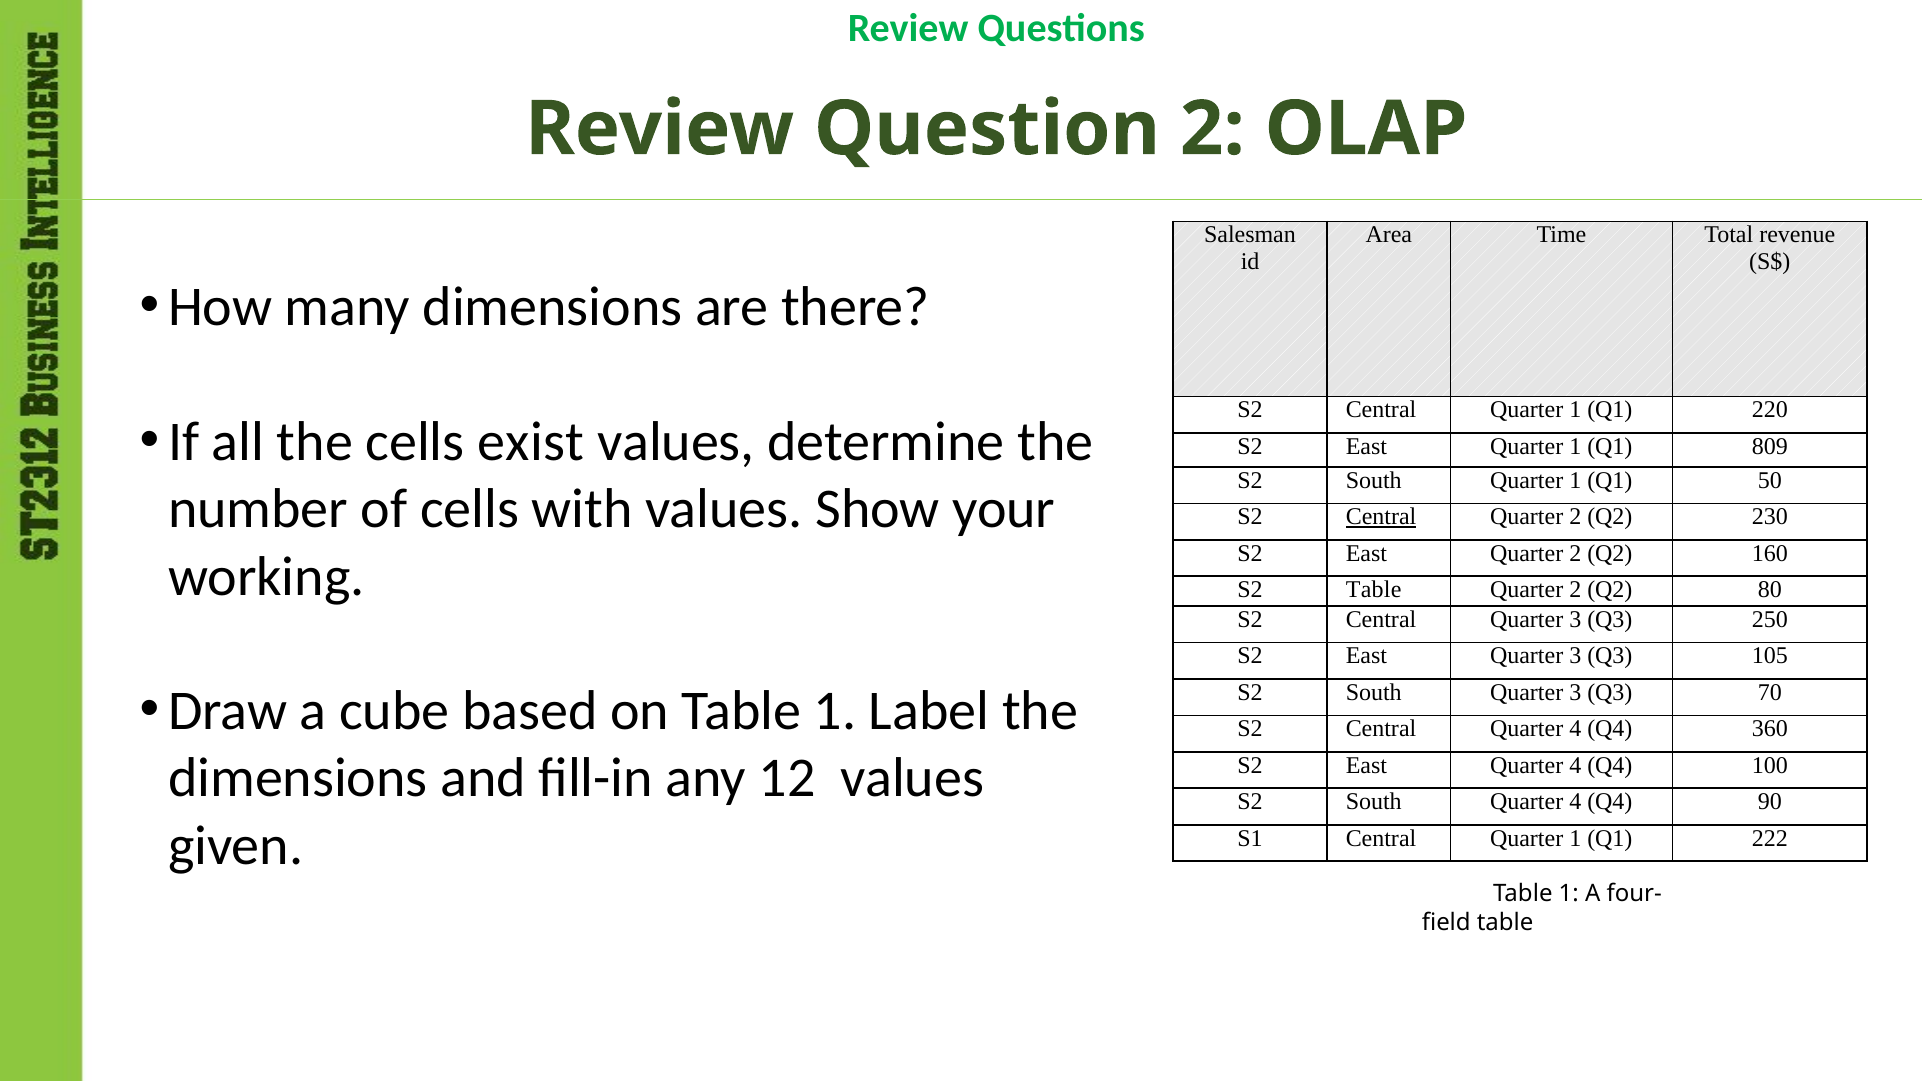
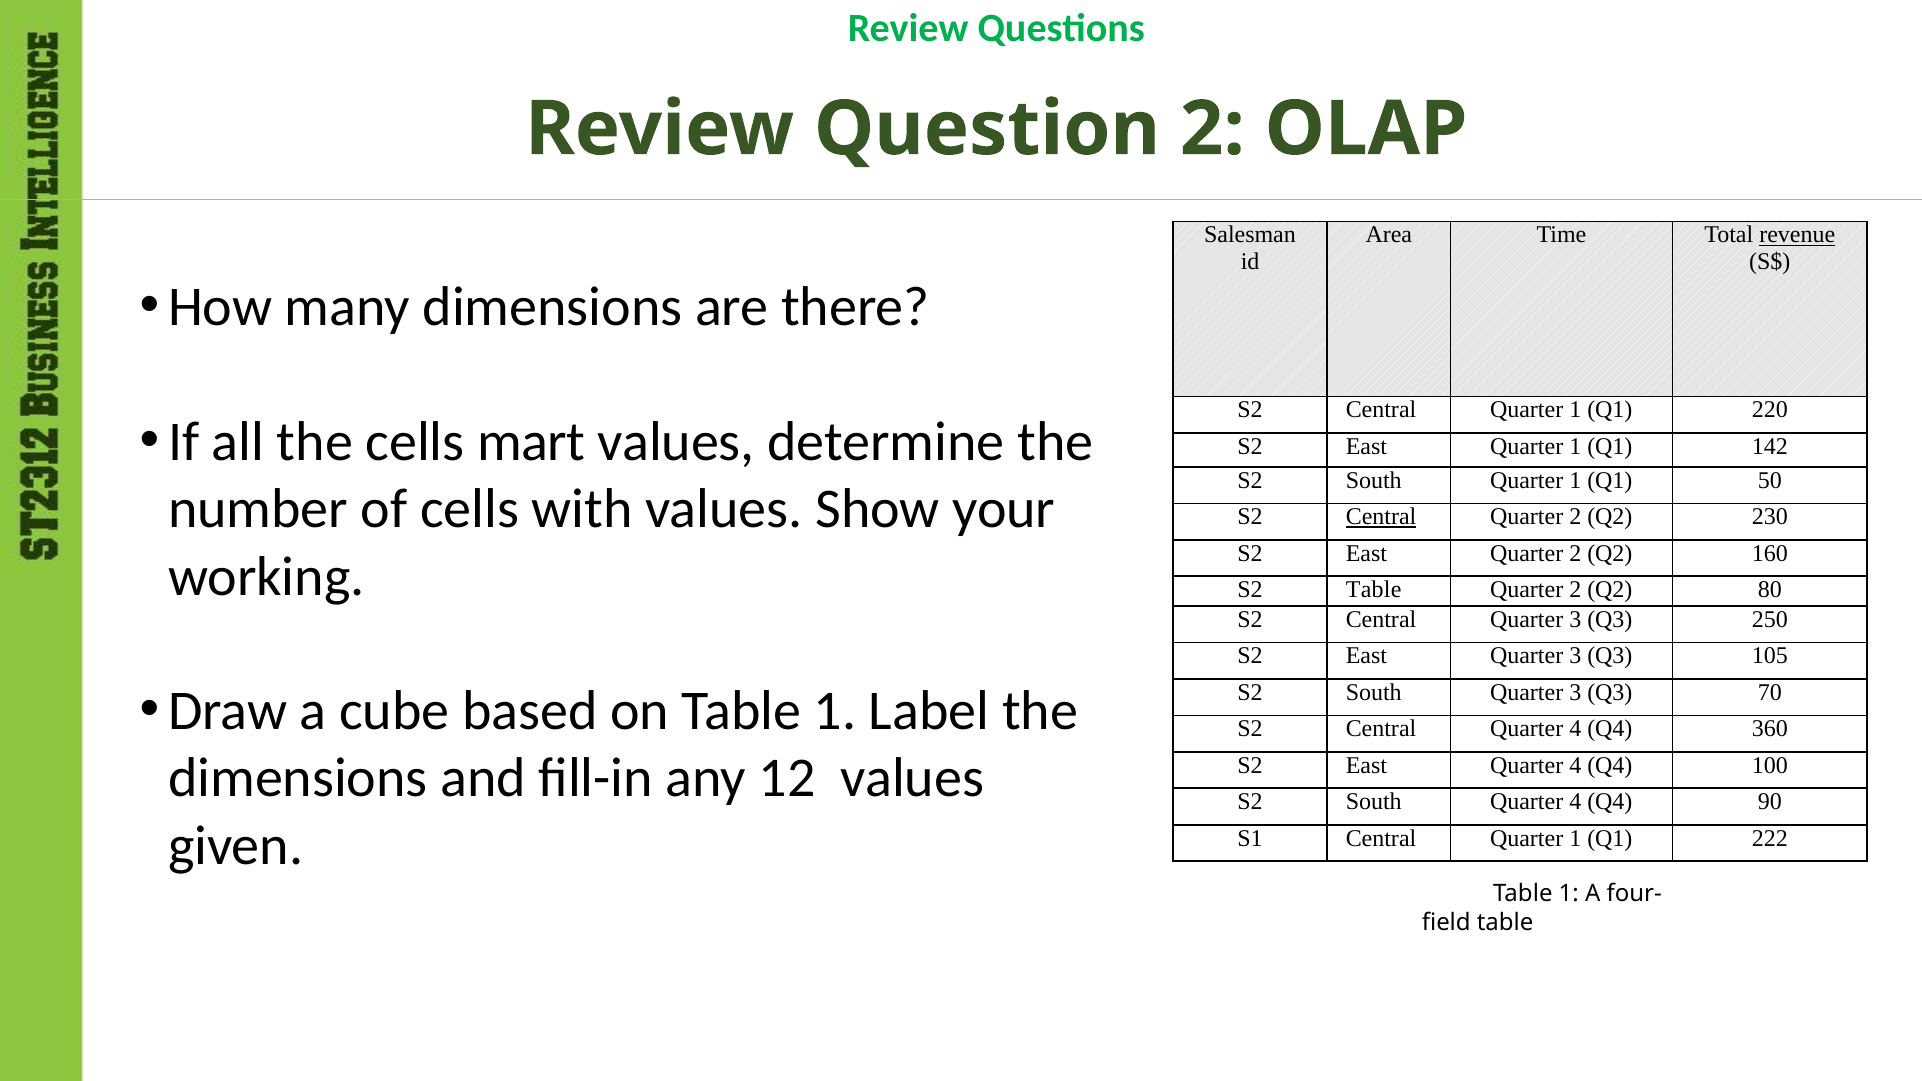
revenue underline: none -> present
exist: exist -> mart
809: 809 -> 142
